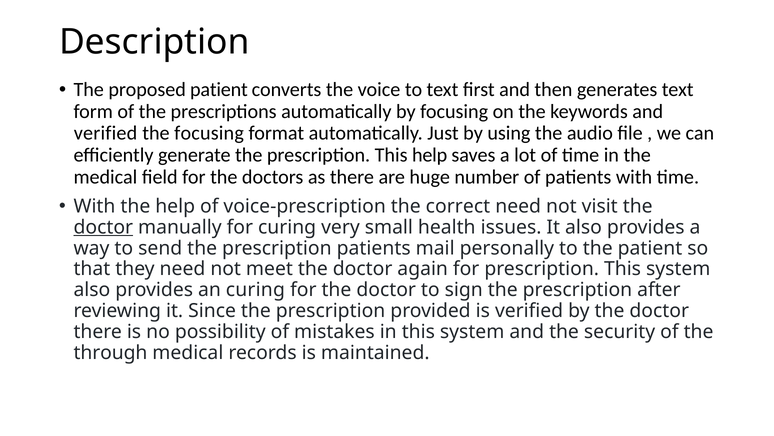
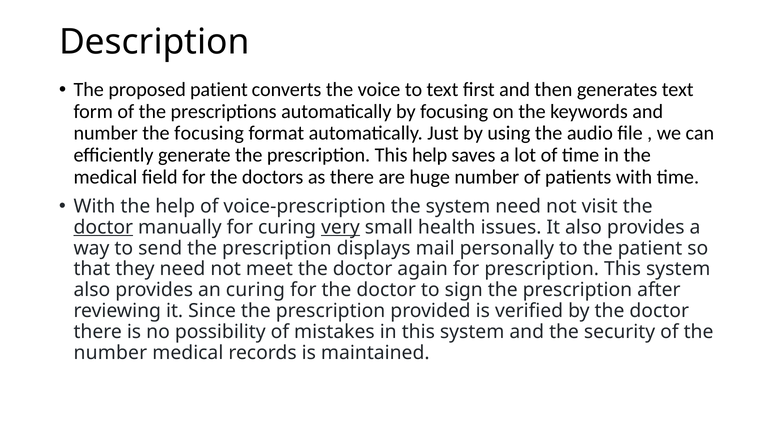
verified at (106, 133): verified -> number
the correct: correct -> system
very underline: none -> present
prescription patients: patients -> displays
through at (110, 352): through -> number
